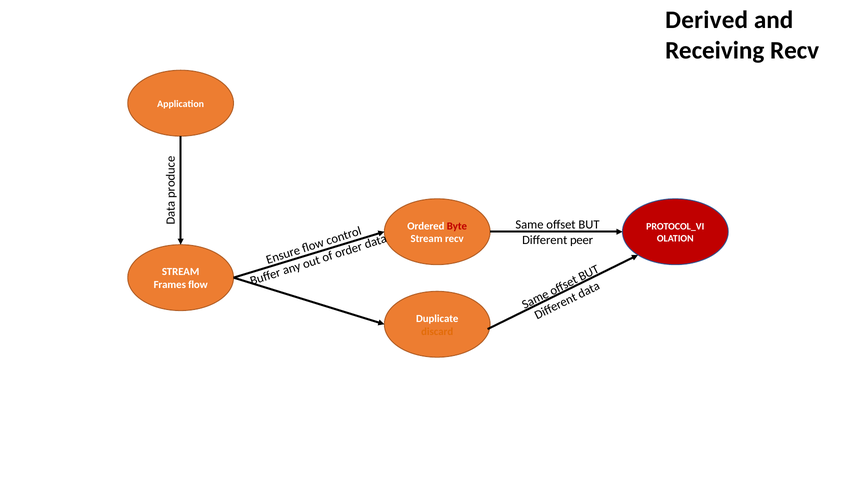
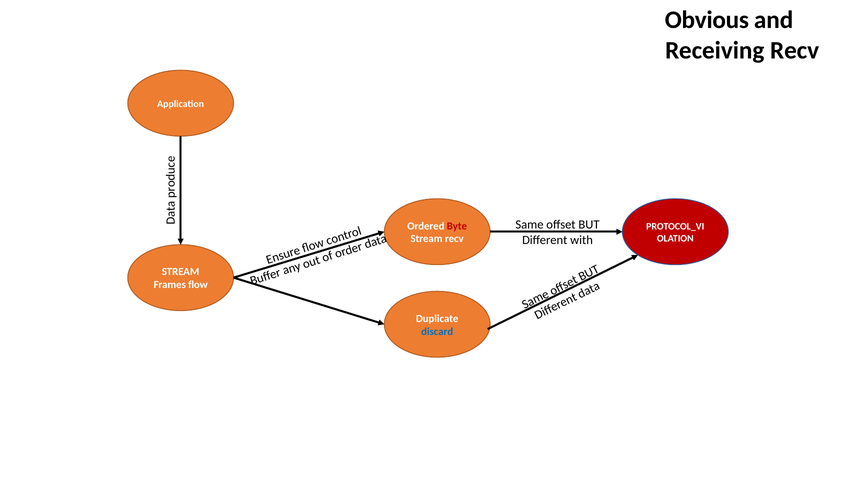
Derived: Derived -> Obvious
peer: peer -> with
discard colour: orange -> blue
